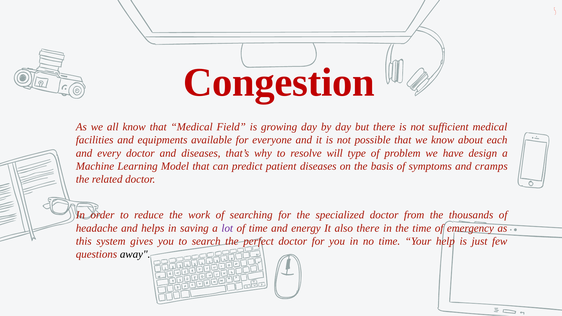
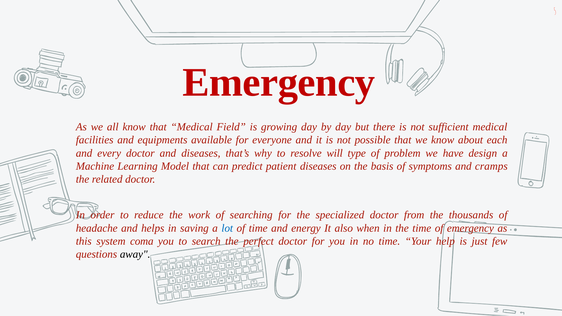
Congestion at (279, 83): Congestion -> Emergency
lot colour: purple -> blue
also there: there -> when
gives: gives -> coma
